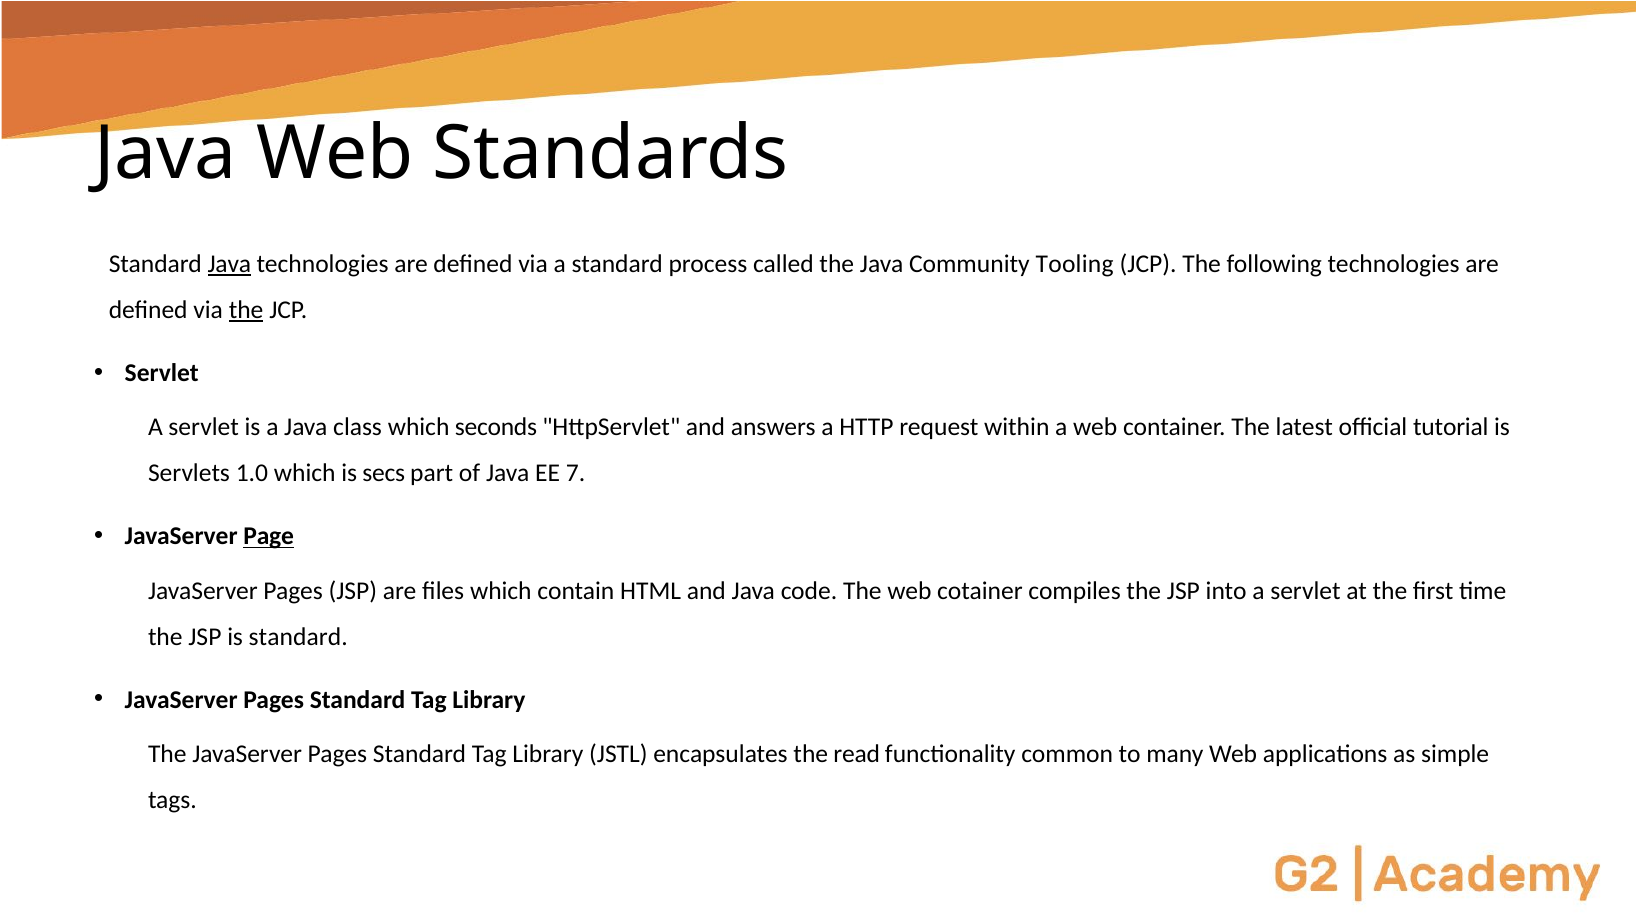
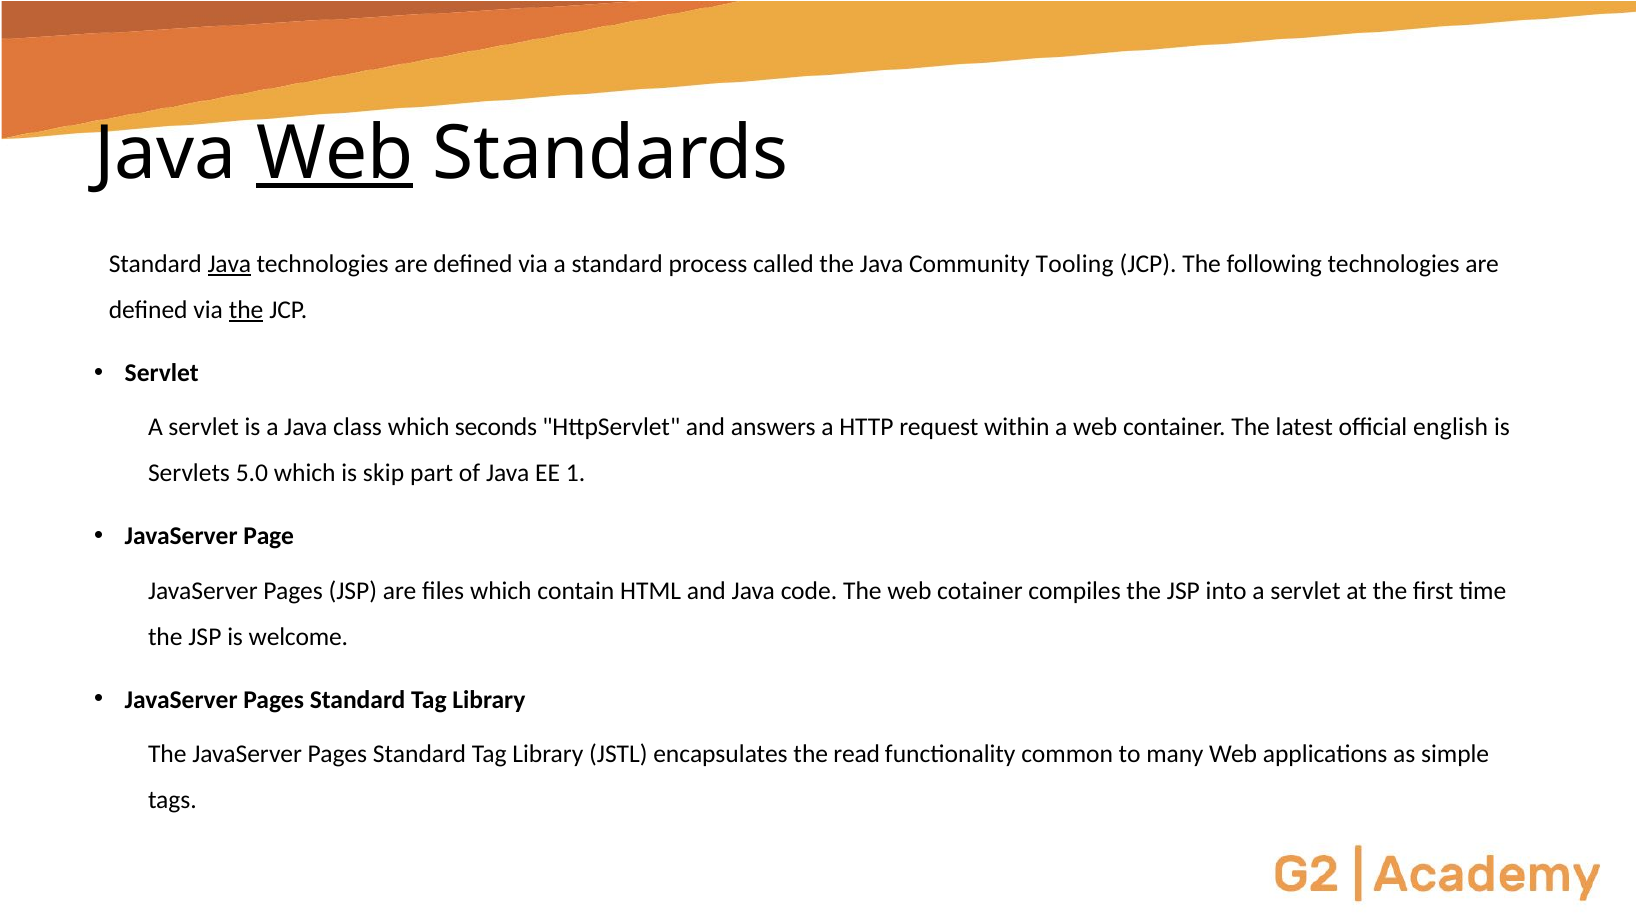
Web at (335, 153) underline: none -> present
tutorial: tutorial -> english
1.0: 1.0 -> 5.0
secs: secs -> skip
7: 7 -> 1
Page underline: present -> none
is standard: standard -> welcome
